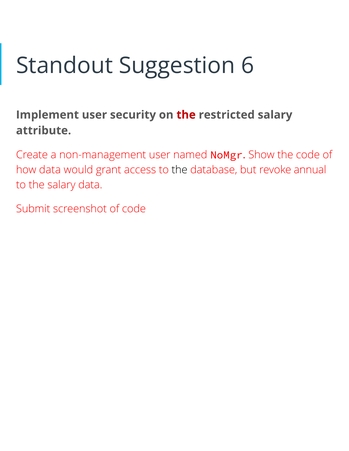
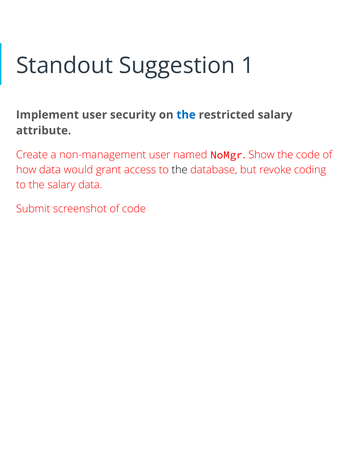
6: 6 -> 1
the at (186, 115) colour: red -> blue
annual: annual -> coding
